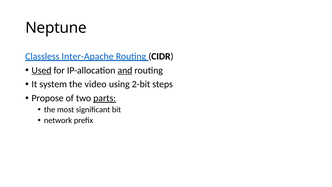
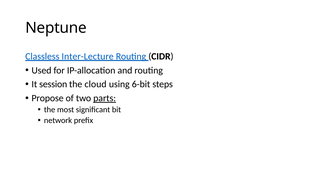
Inter-Apache: Inter-Apache -> Inter-Lecture
Used underline: present -> none
and underline: present -> none
system: system -> session
video: video -> cloud
2-bit: 2-bit -> 6-bit
